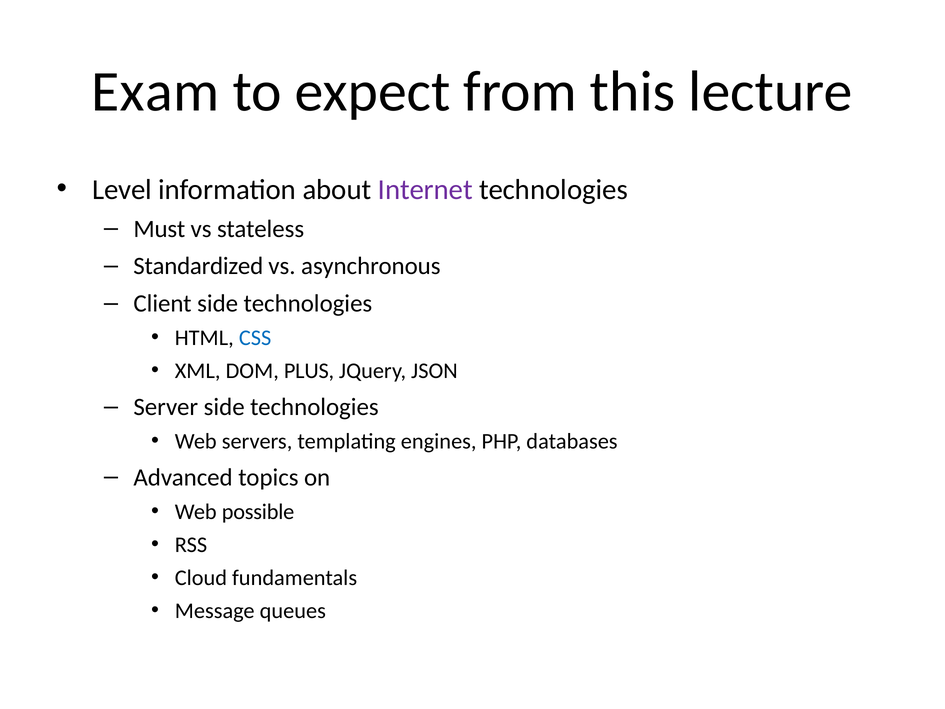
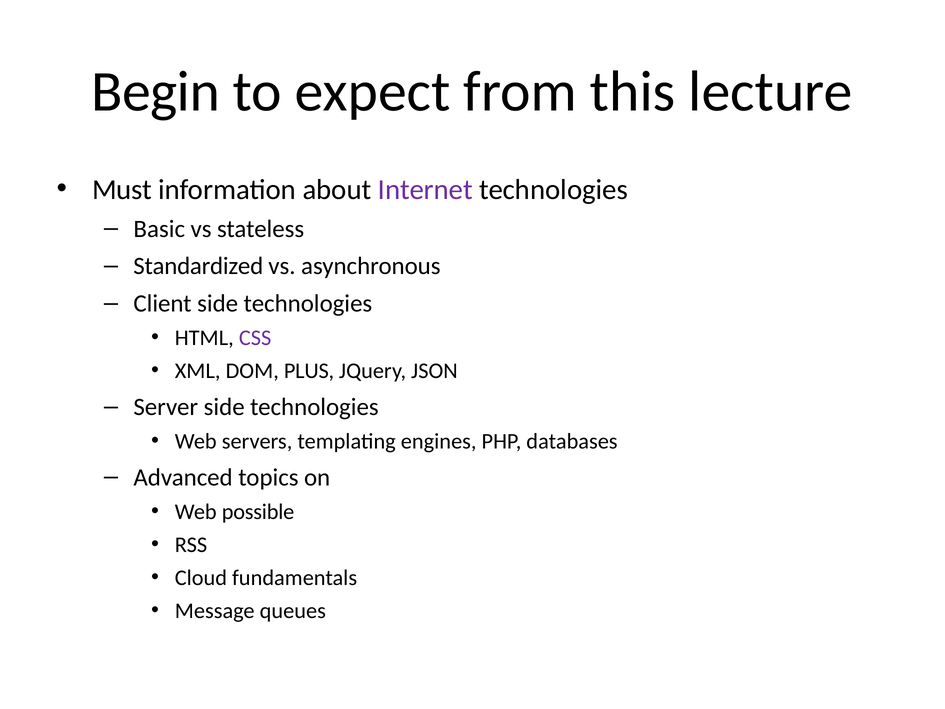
Exam: Exam -> Begin
Level: Level -> Must
Must: Must -> Basic
CSS colour: blue -> purple
